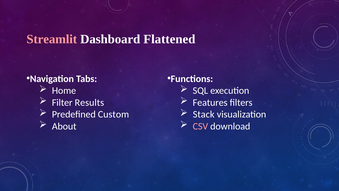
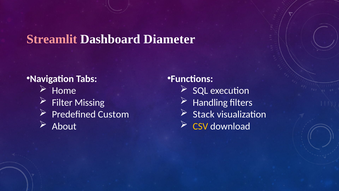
Flattened: Flattened -> Diameter
Results: Results -> Missing
Features: Features -> Handling
CSV colour: pink -> yellow
